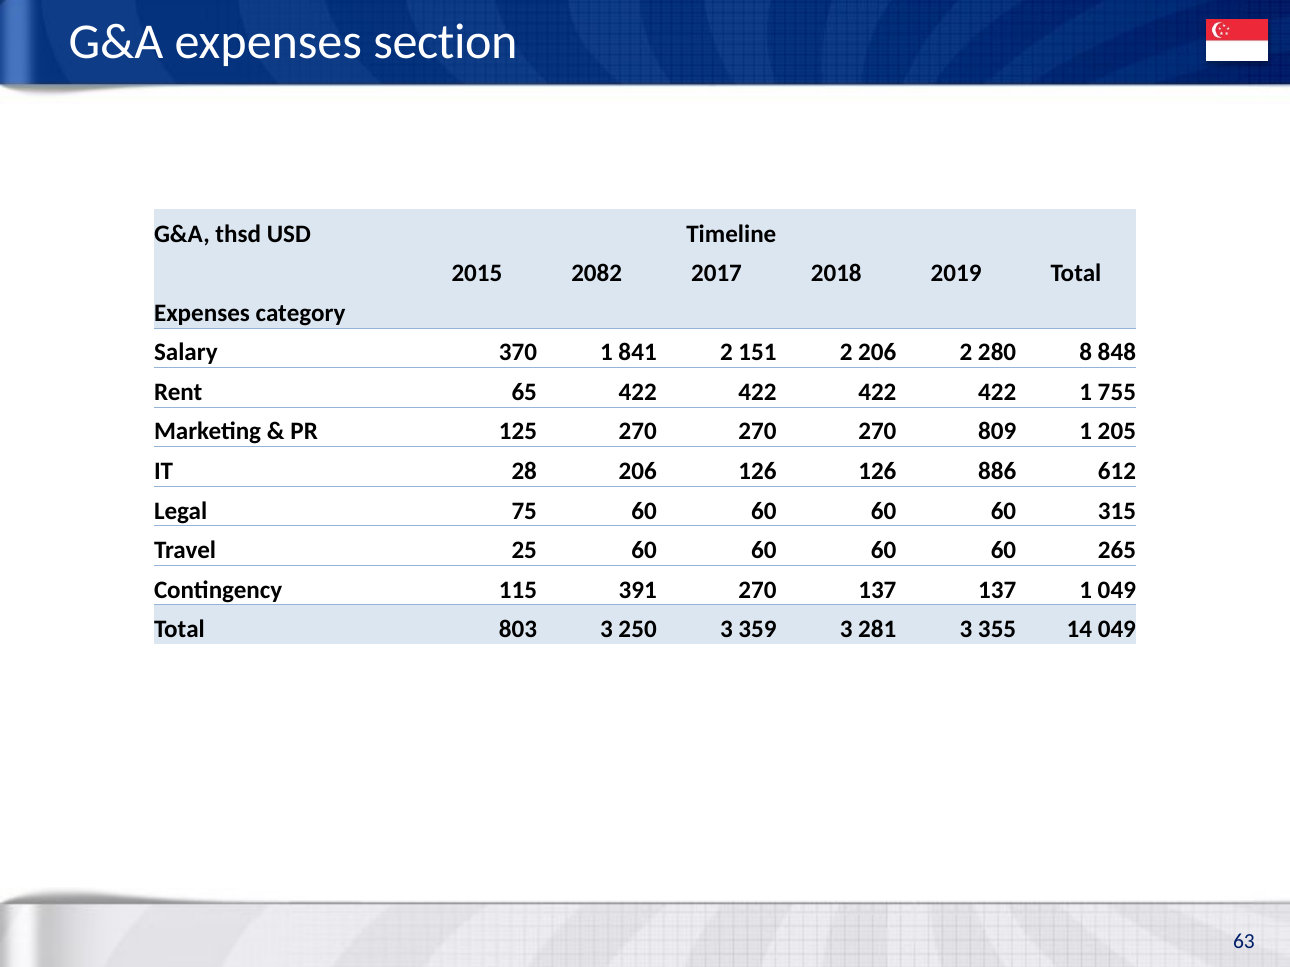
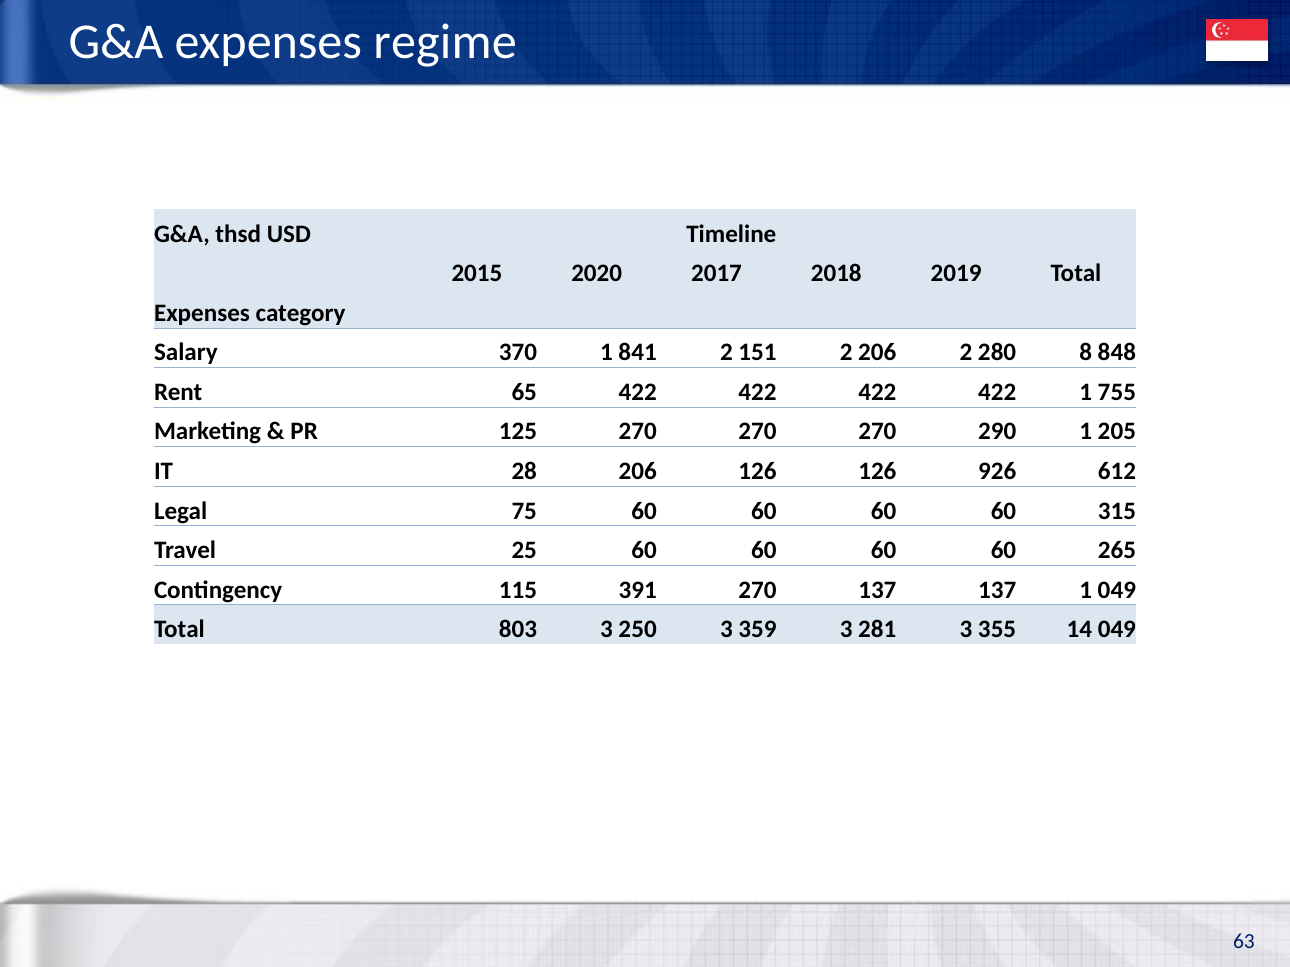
section: section -> regime
2082: 2082 -> 2020
809: 809 -> 290
886: 886 -> 926
